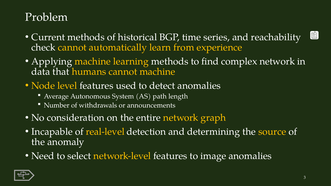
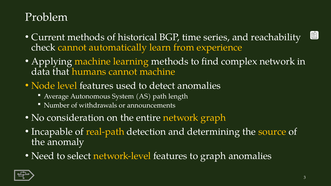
real-level: real-level -> real-path
to image: image -> graph
